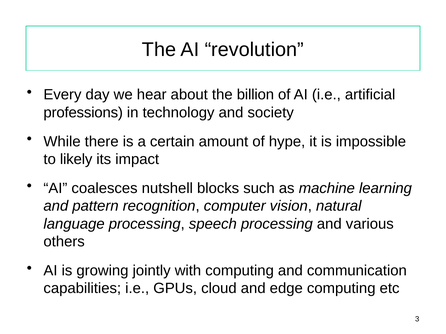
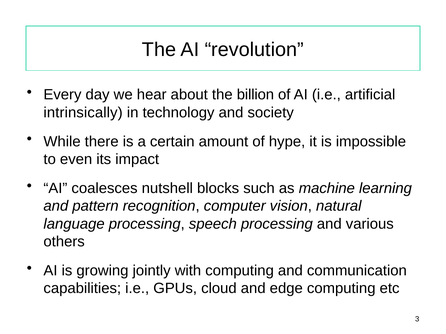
professions: professions -> intrinsically
likely: likely -> even
